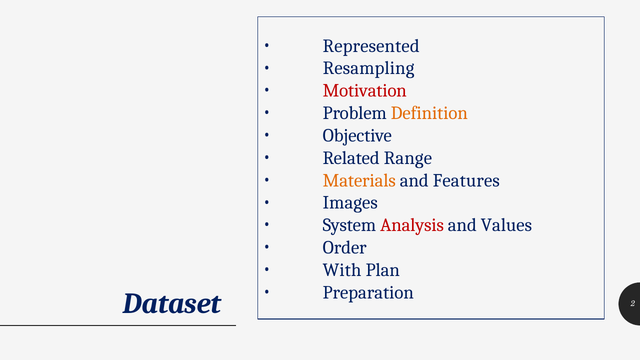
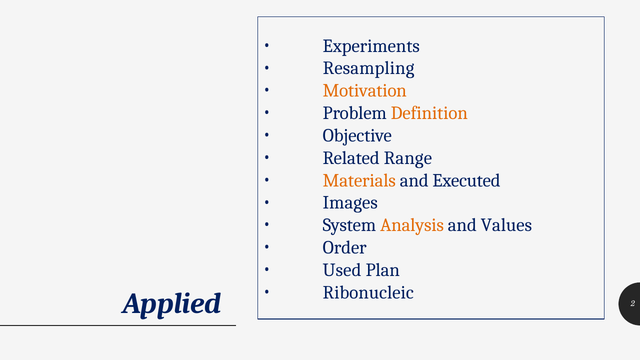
Represented: Represented -> Experiments
Motivation colour: red -> orange
Features: Features -> Executed
Analysis colour: red -> orange
With: With -> Used
Preparation: Preparation -> Ribonucleic
Dataset: Dataset -> Applied
